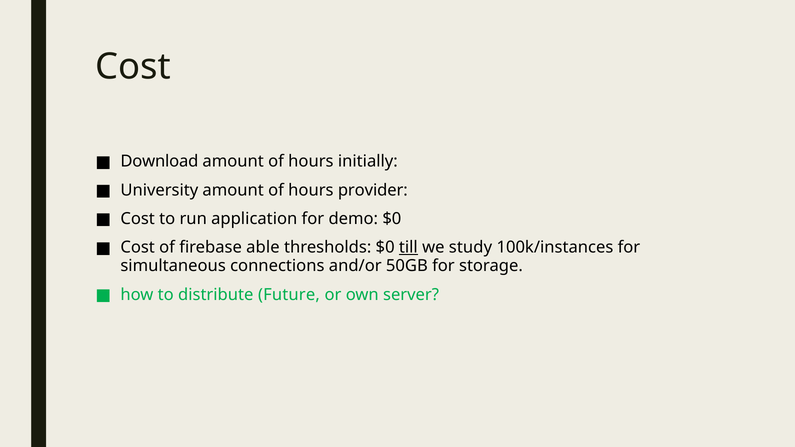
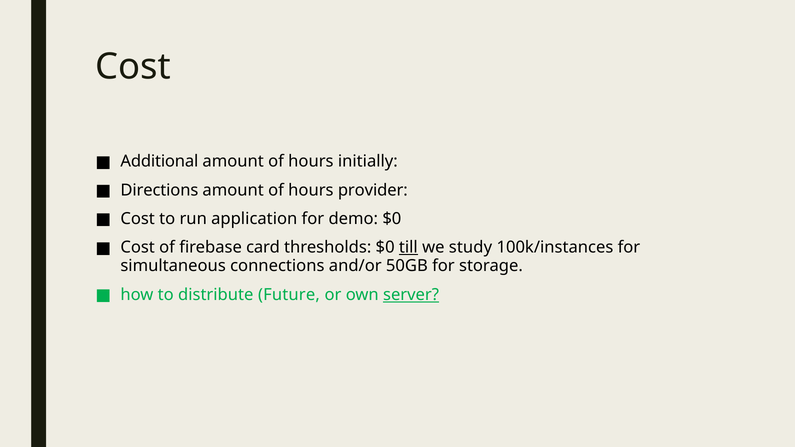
Download: Download -> Additional
University: University -> Directions
able: able -> card
server underline: none -> present
